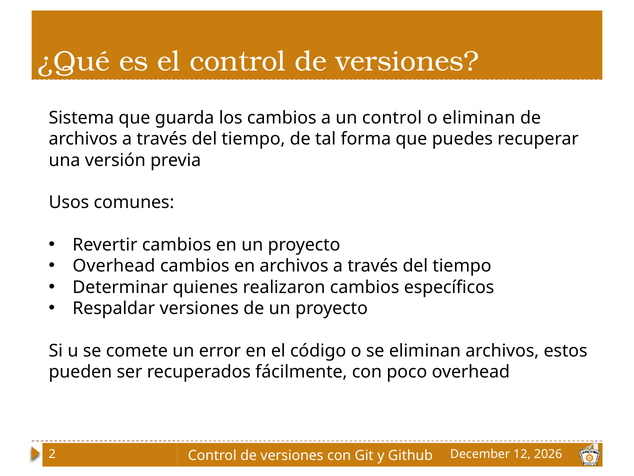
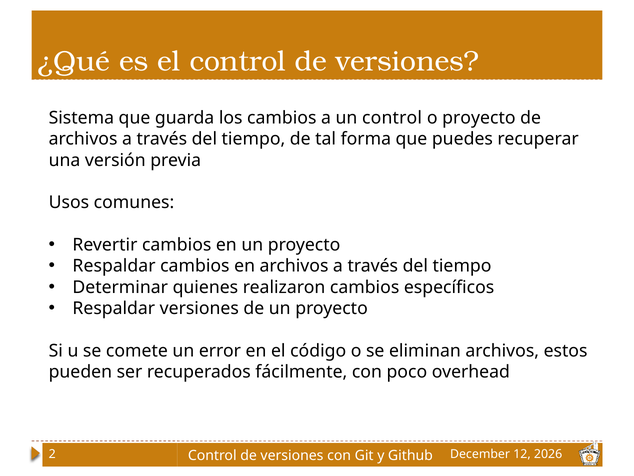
o eliminan: eliminan -> proyecto
Overhead at (114, 266): Overhead -> Respaldar
